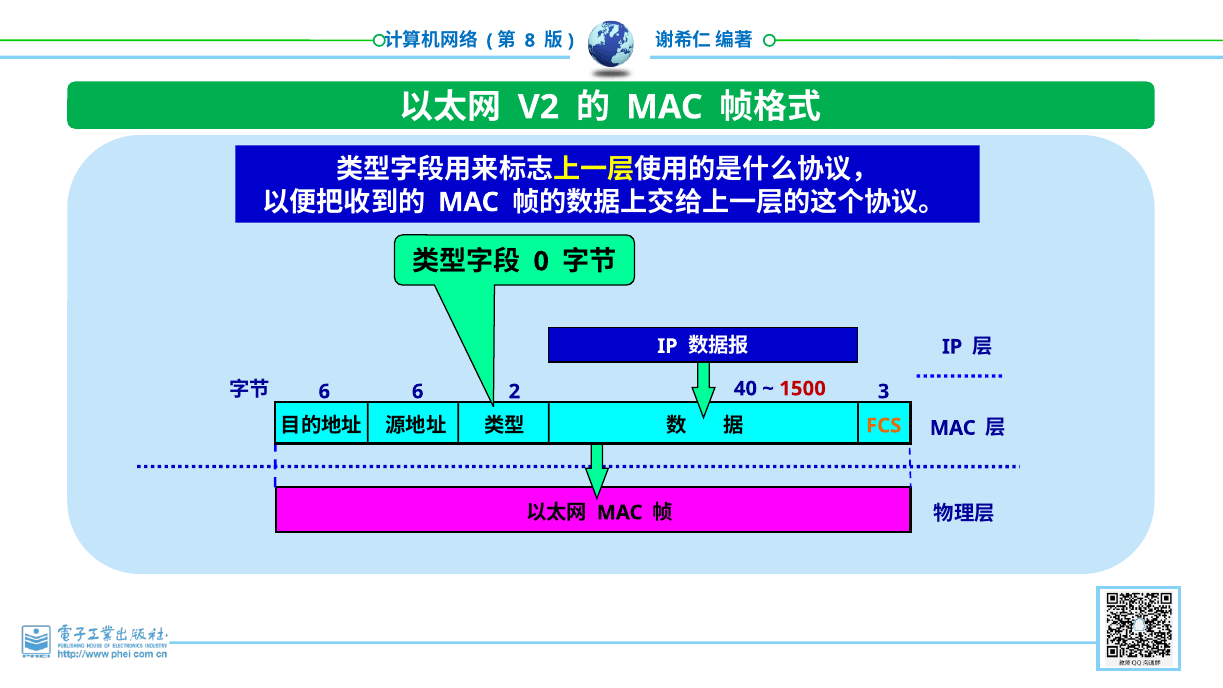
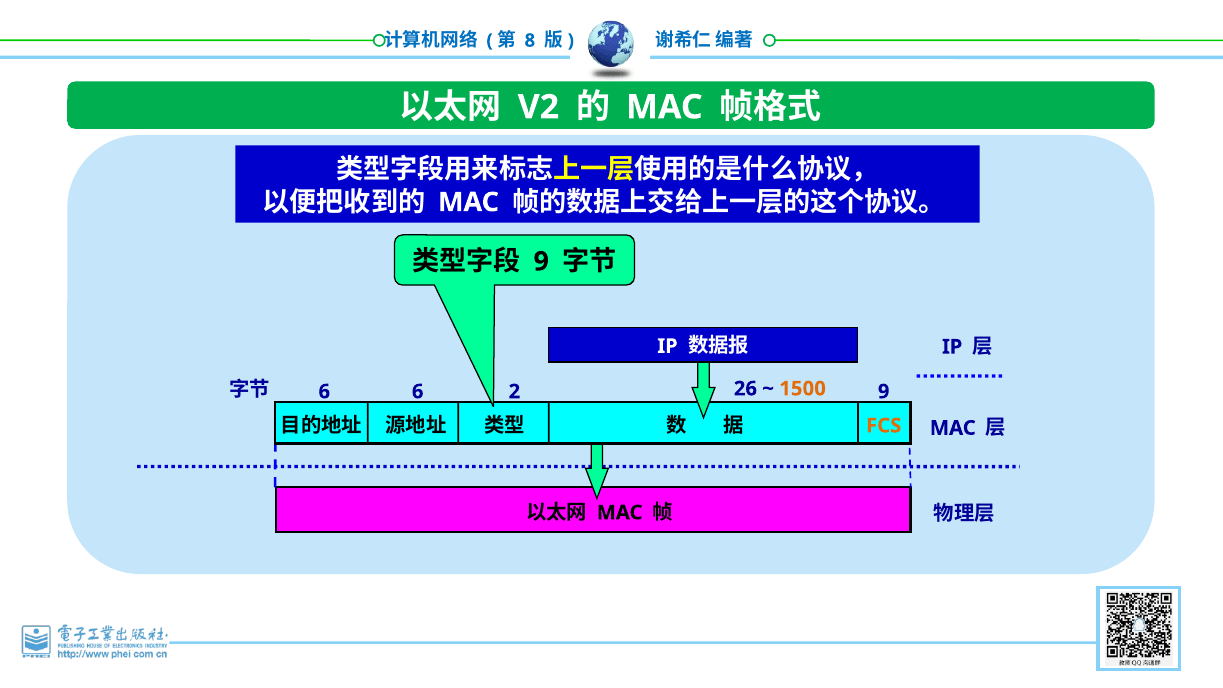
0 at (541, 261): 0 -> 9
40: 40 -> 26
1500 colour: red -> orange
3 at (884, 392): 3 -> 9
